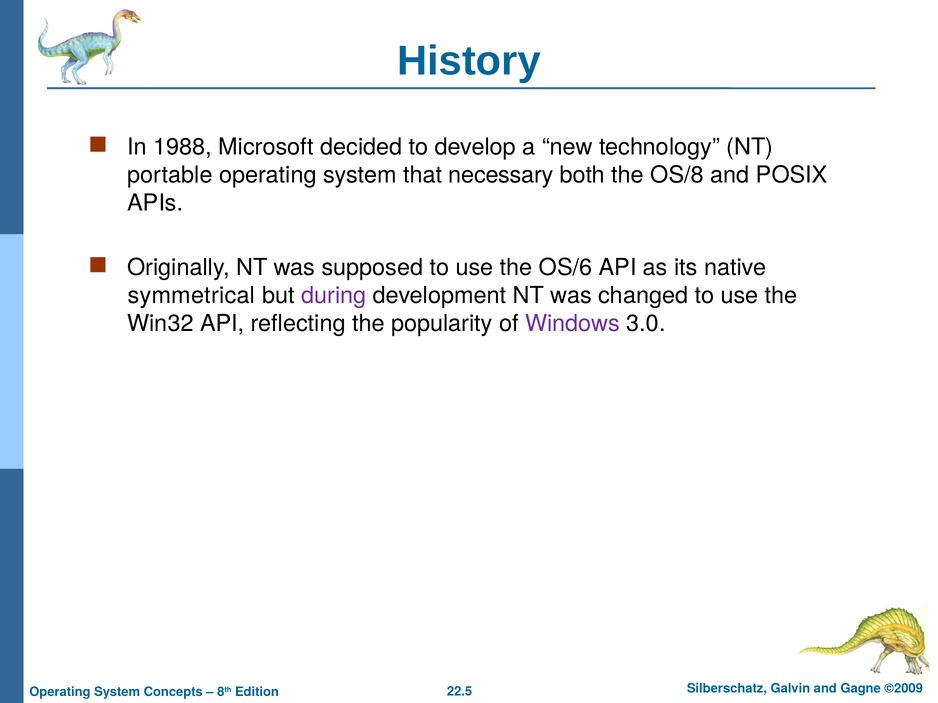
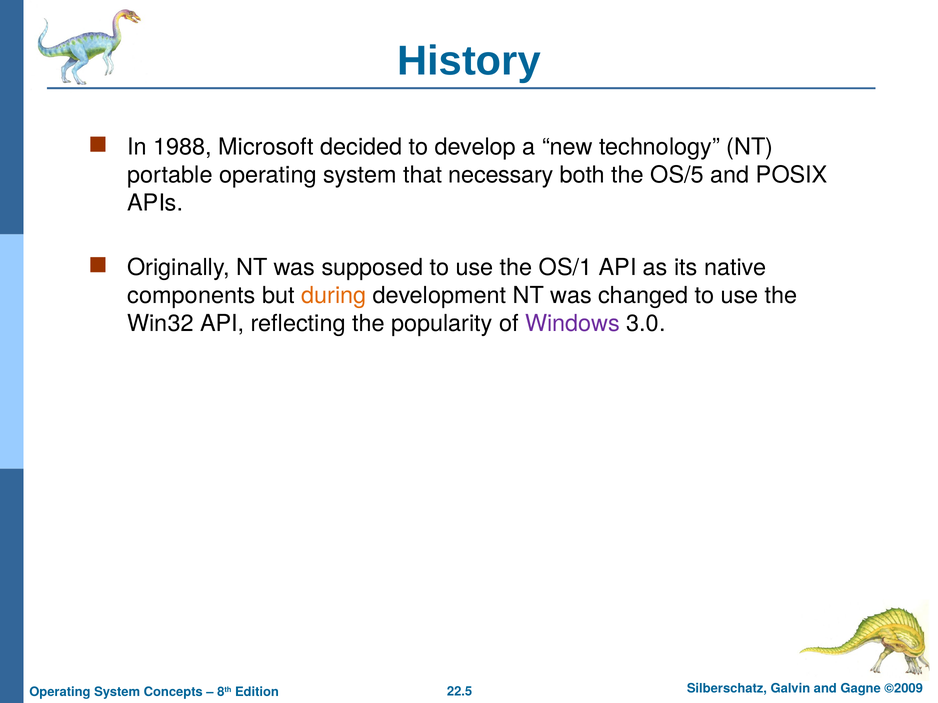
OS/8: OS/8 -> OS/5
OS/6: OS/6 -> OS/1
symmetrical: symmetrical -> components
during colour: purple -> orange
